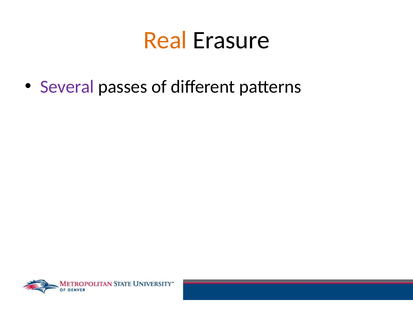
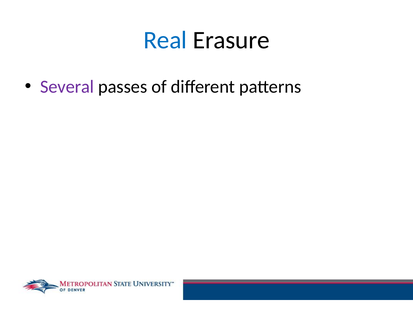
Real colour: orange -> blue
